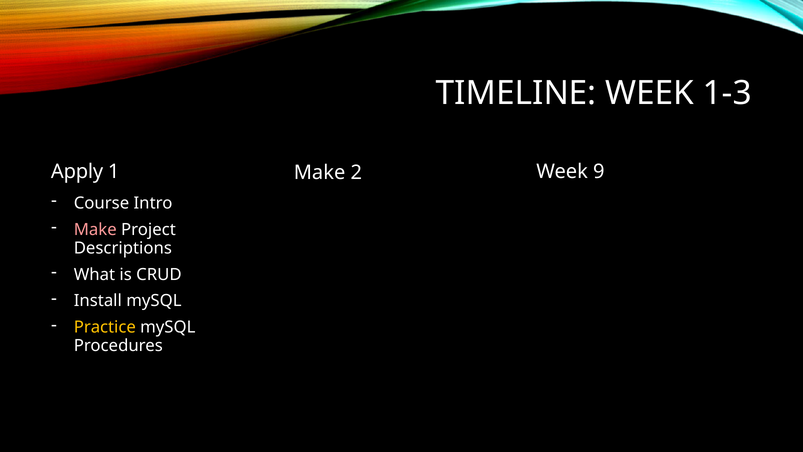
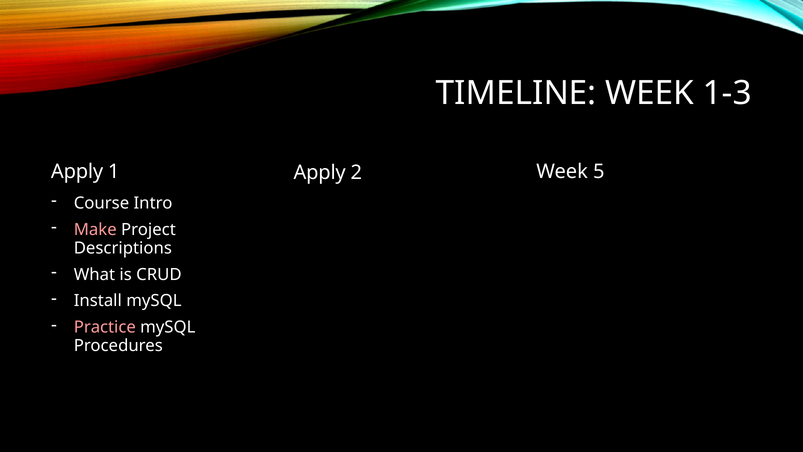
Make at (320, 172): Make -> Apply
9: 9 -> 5
Practice colour: yellow -> pink
